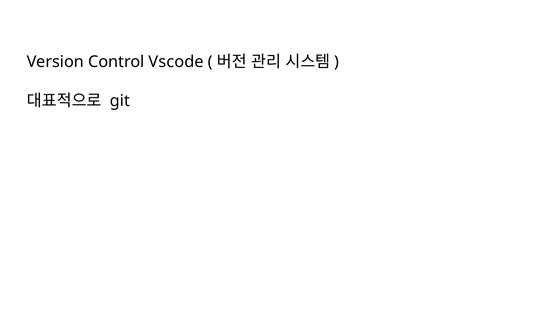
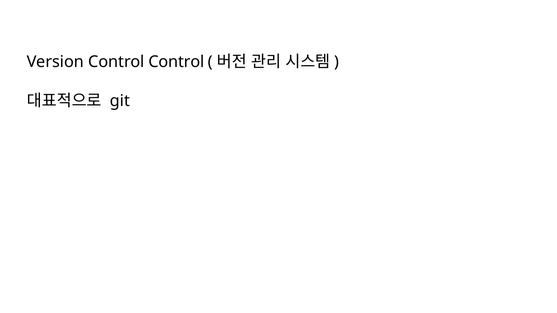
Control Vscode: Vscode -> Control
